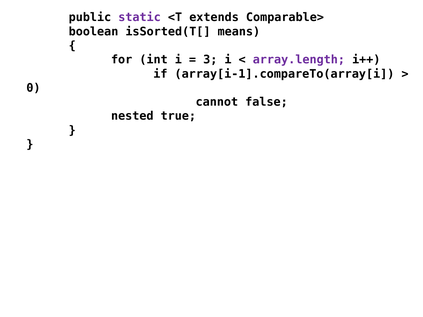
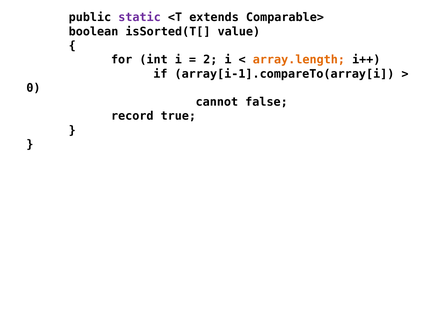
means: means -> value
3: 3 -> 2
array.length colour: purple -> orange
nested: nested -> record
